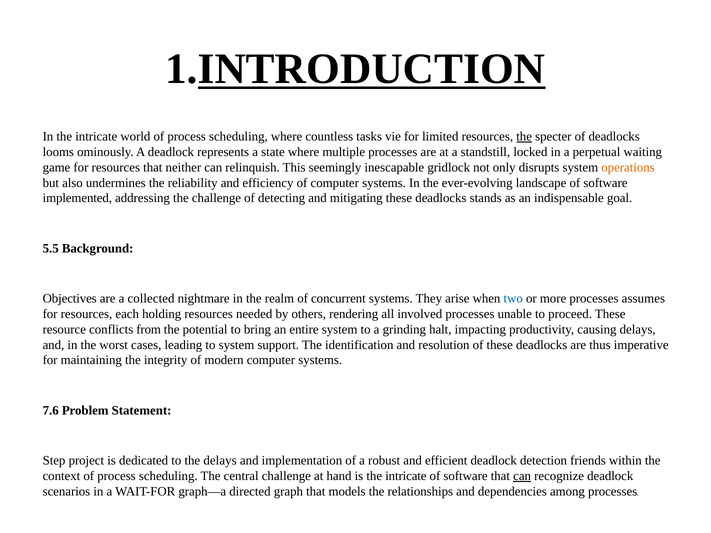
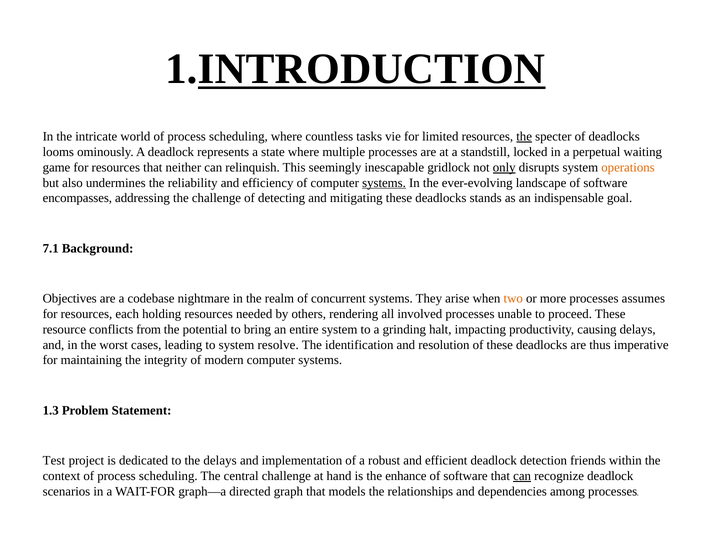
only underline: none -> present
systems at (384, 183) underline: none -> present
implemented: implemented -> encompasses
5.5: 5.5 -> 7.1
collected: collected -> codebase
two colour: blue -> orange
support: support -> resolve
7.6: 7.6 -> 1.3
Step: Step -> Test
is the intricate: intricate -> enhance
